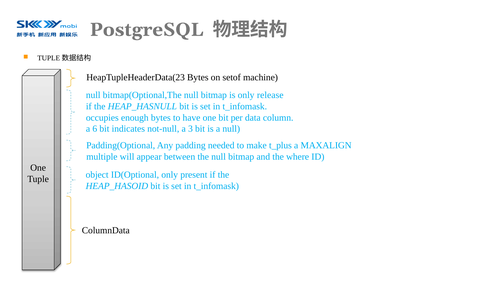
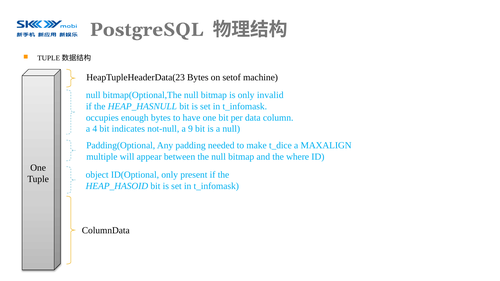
release: release -> invalid
6: 6 -> 4
3: 3 -> 9
t_plus: t_plus -> t_dice
